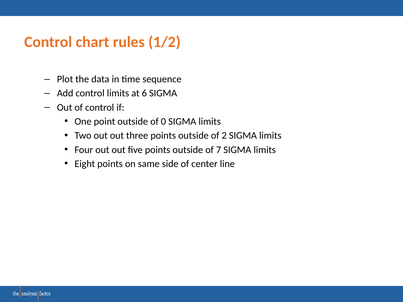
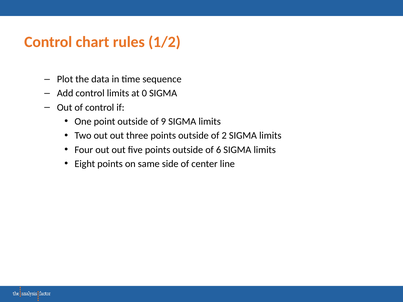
6: 6 -> 0
0: 0 -> 9
7: 7 -> 6
